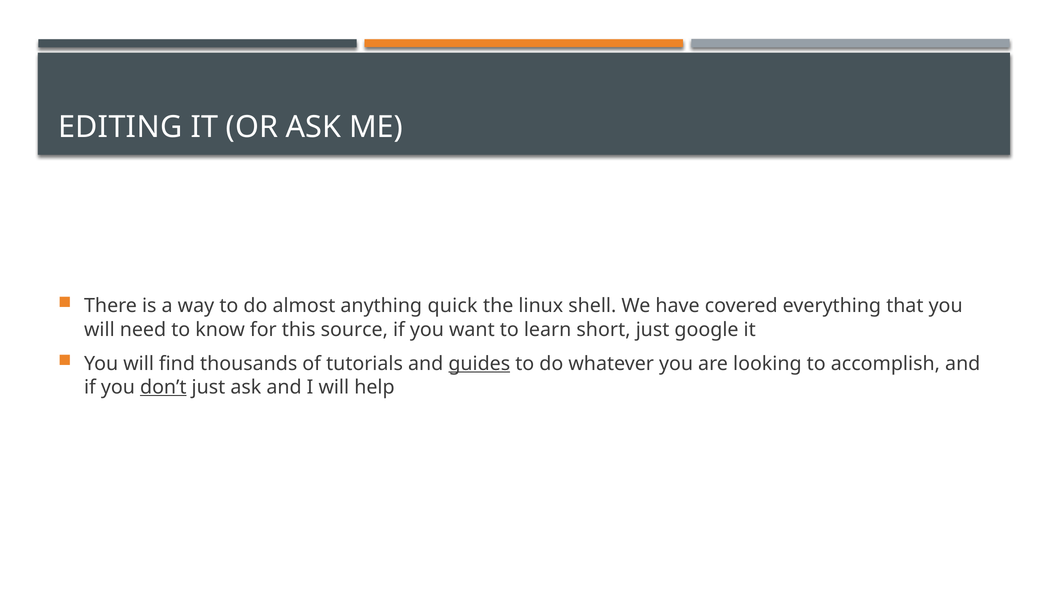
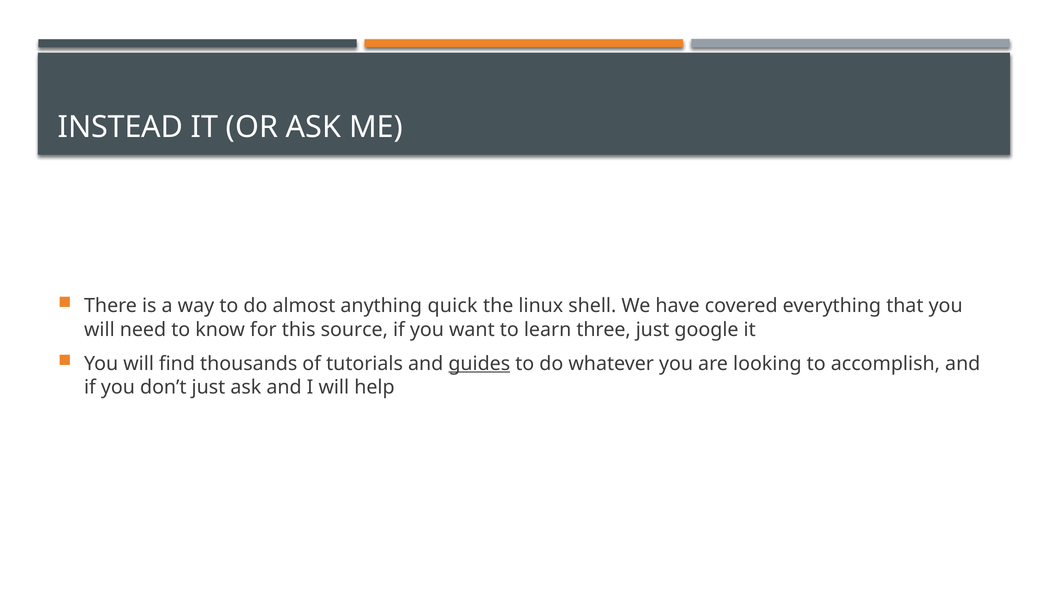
EDITING: EDITING -> INSTEAD
short: short -> three
don’t underline: present -> none
